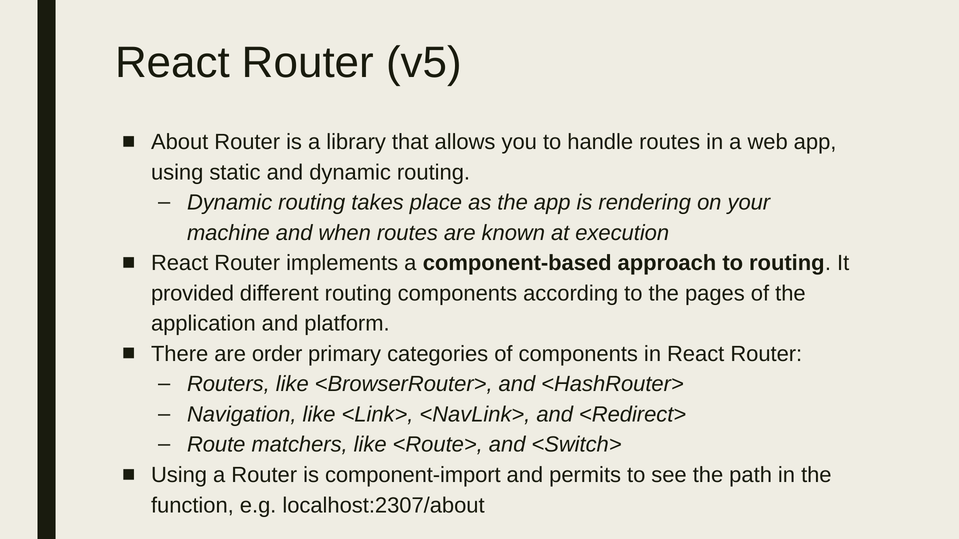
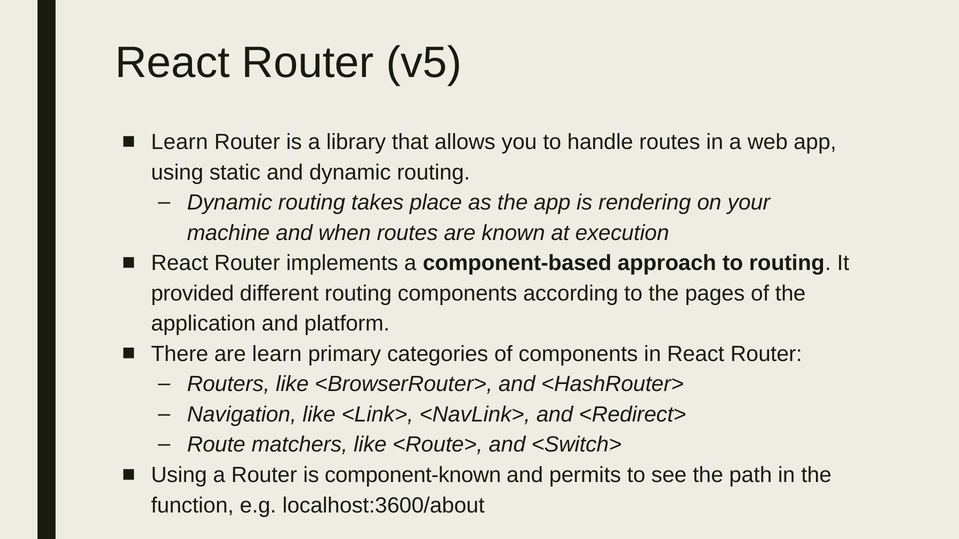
About at (180, 142): About -> Learn
are order: order -> learn
component-import: component-import -> component-known
localhost:2307/about: localhost:2307/about -> localhost:3600/about
